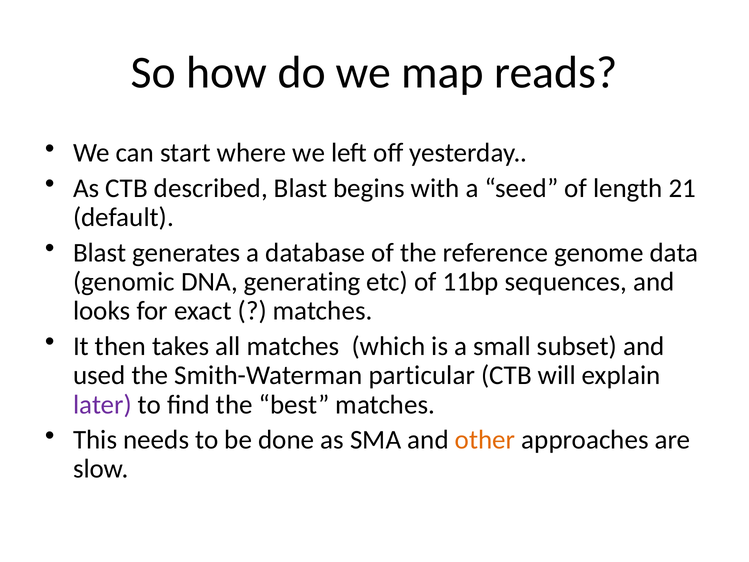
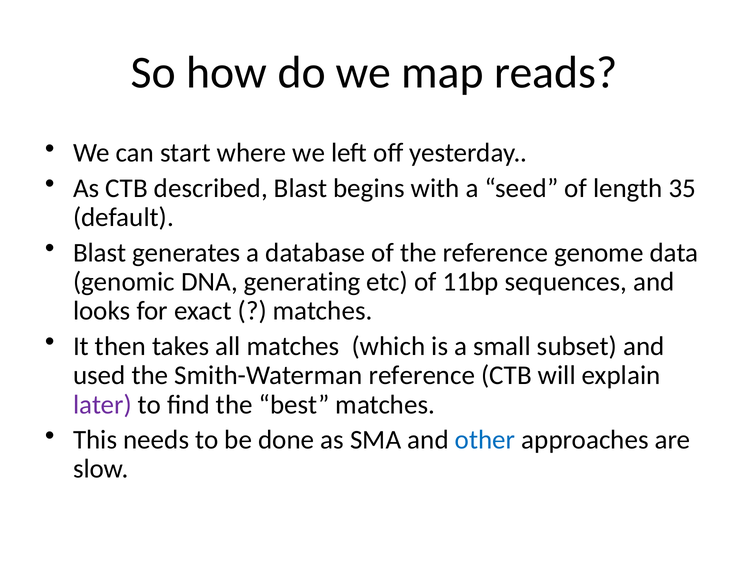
21: 21 -> 35
Smith-Waterman particular: particular -> reference
other colour: orange -> blue
